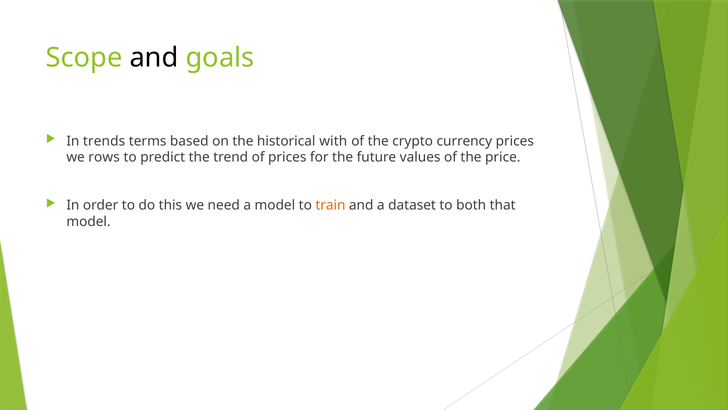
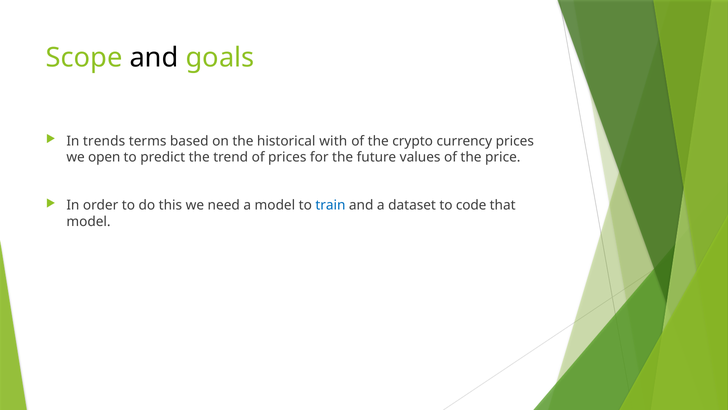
rows: rows -> open
train colour: orange -> blue
both: both -> code
